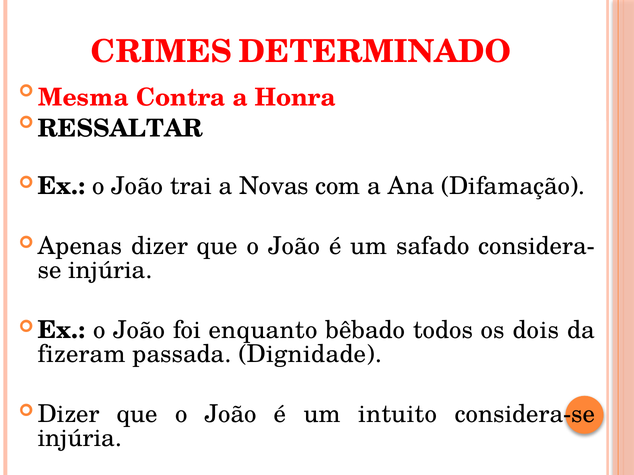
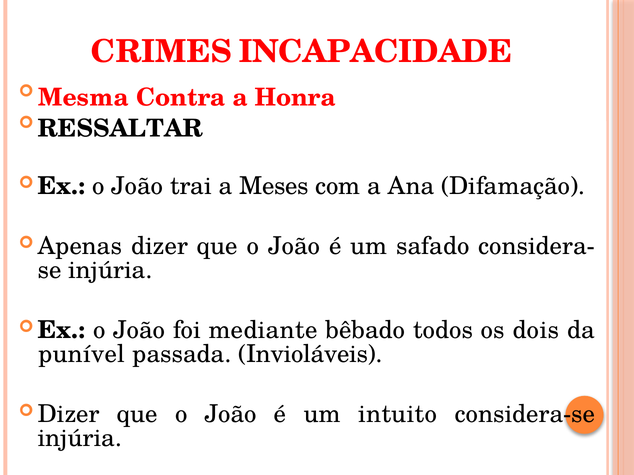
DETERMINADO: DETERMINADO -> INCAPACIDADE
Novas: Novas -> Meses
enquanto: enquanto -> mediante
fizeram: fizeram -> punível
Dignidade: Dignidade -> Invioláveis
